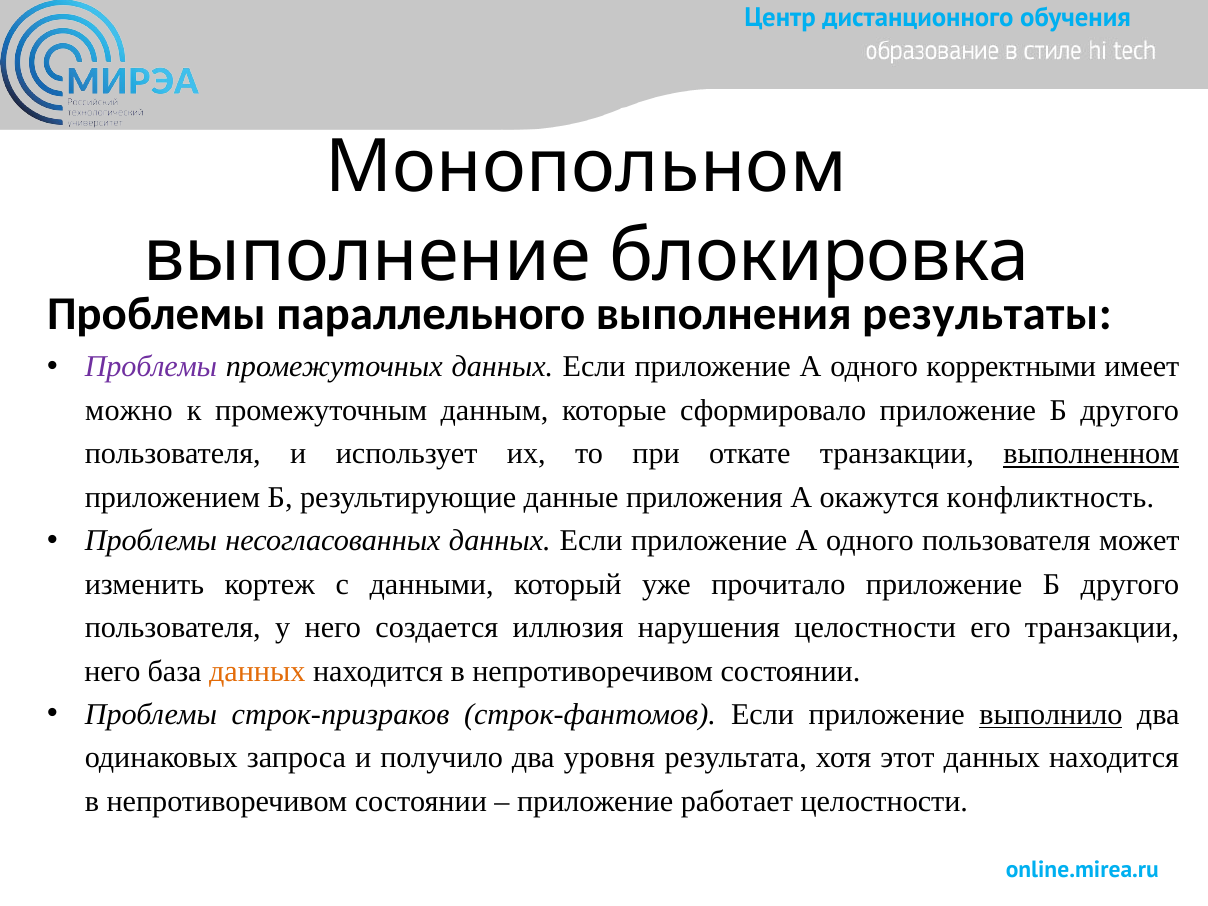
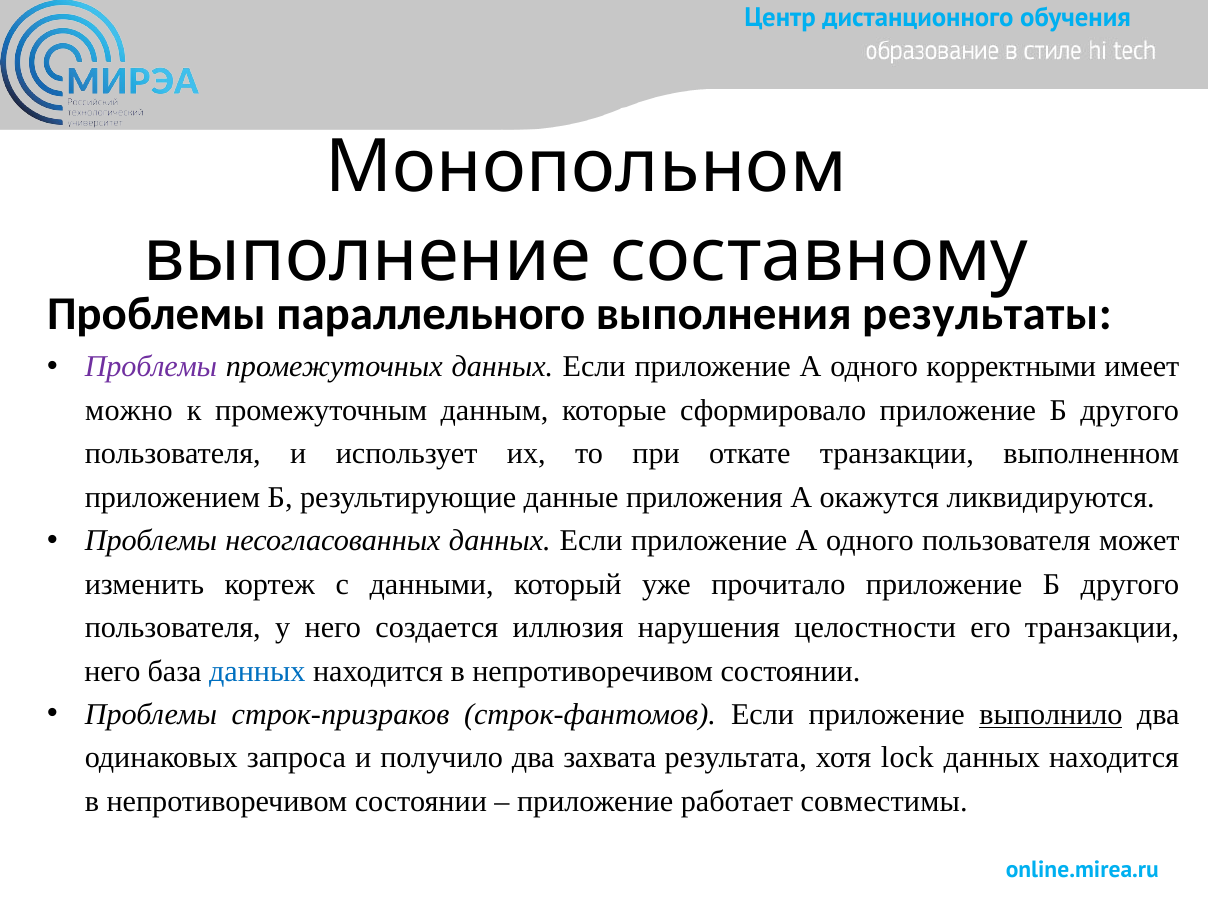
блокировка: блокировка -> составному
выполненном underline: present -> none
конфликтность: конфликтность -> ликвидируются
данных at (257, 671) colour: orange -> blue
уровня: уровня -> захвата
этот: этот -> lock
работает целостности: целостности -> совместимы
